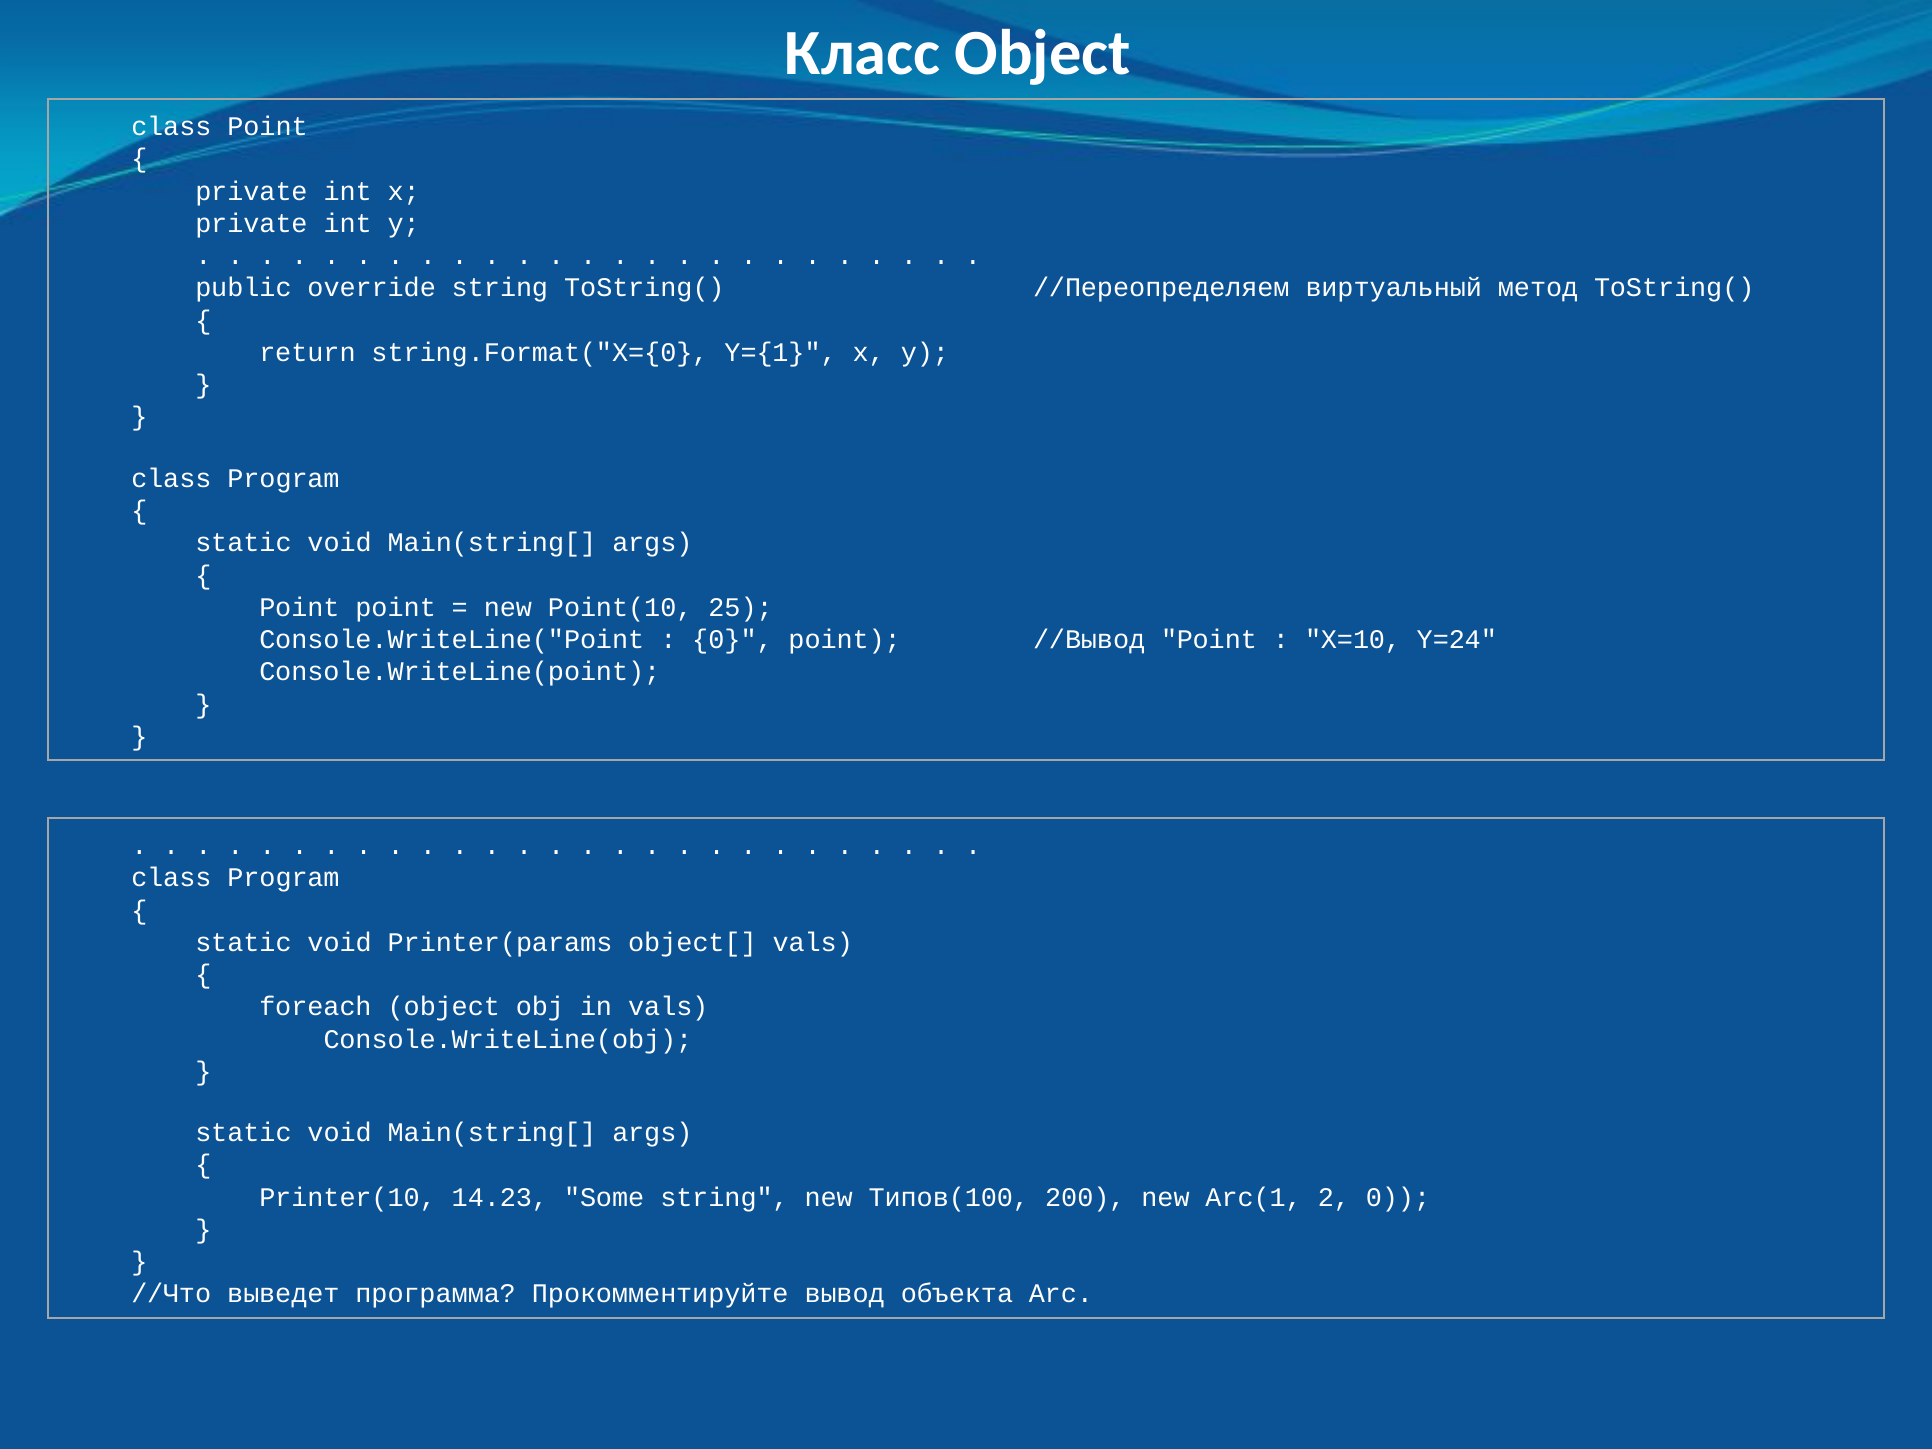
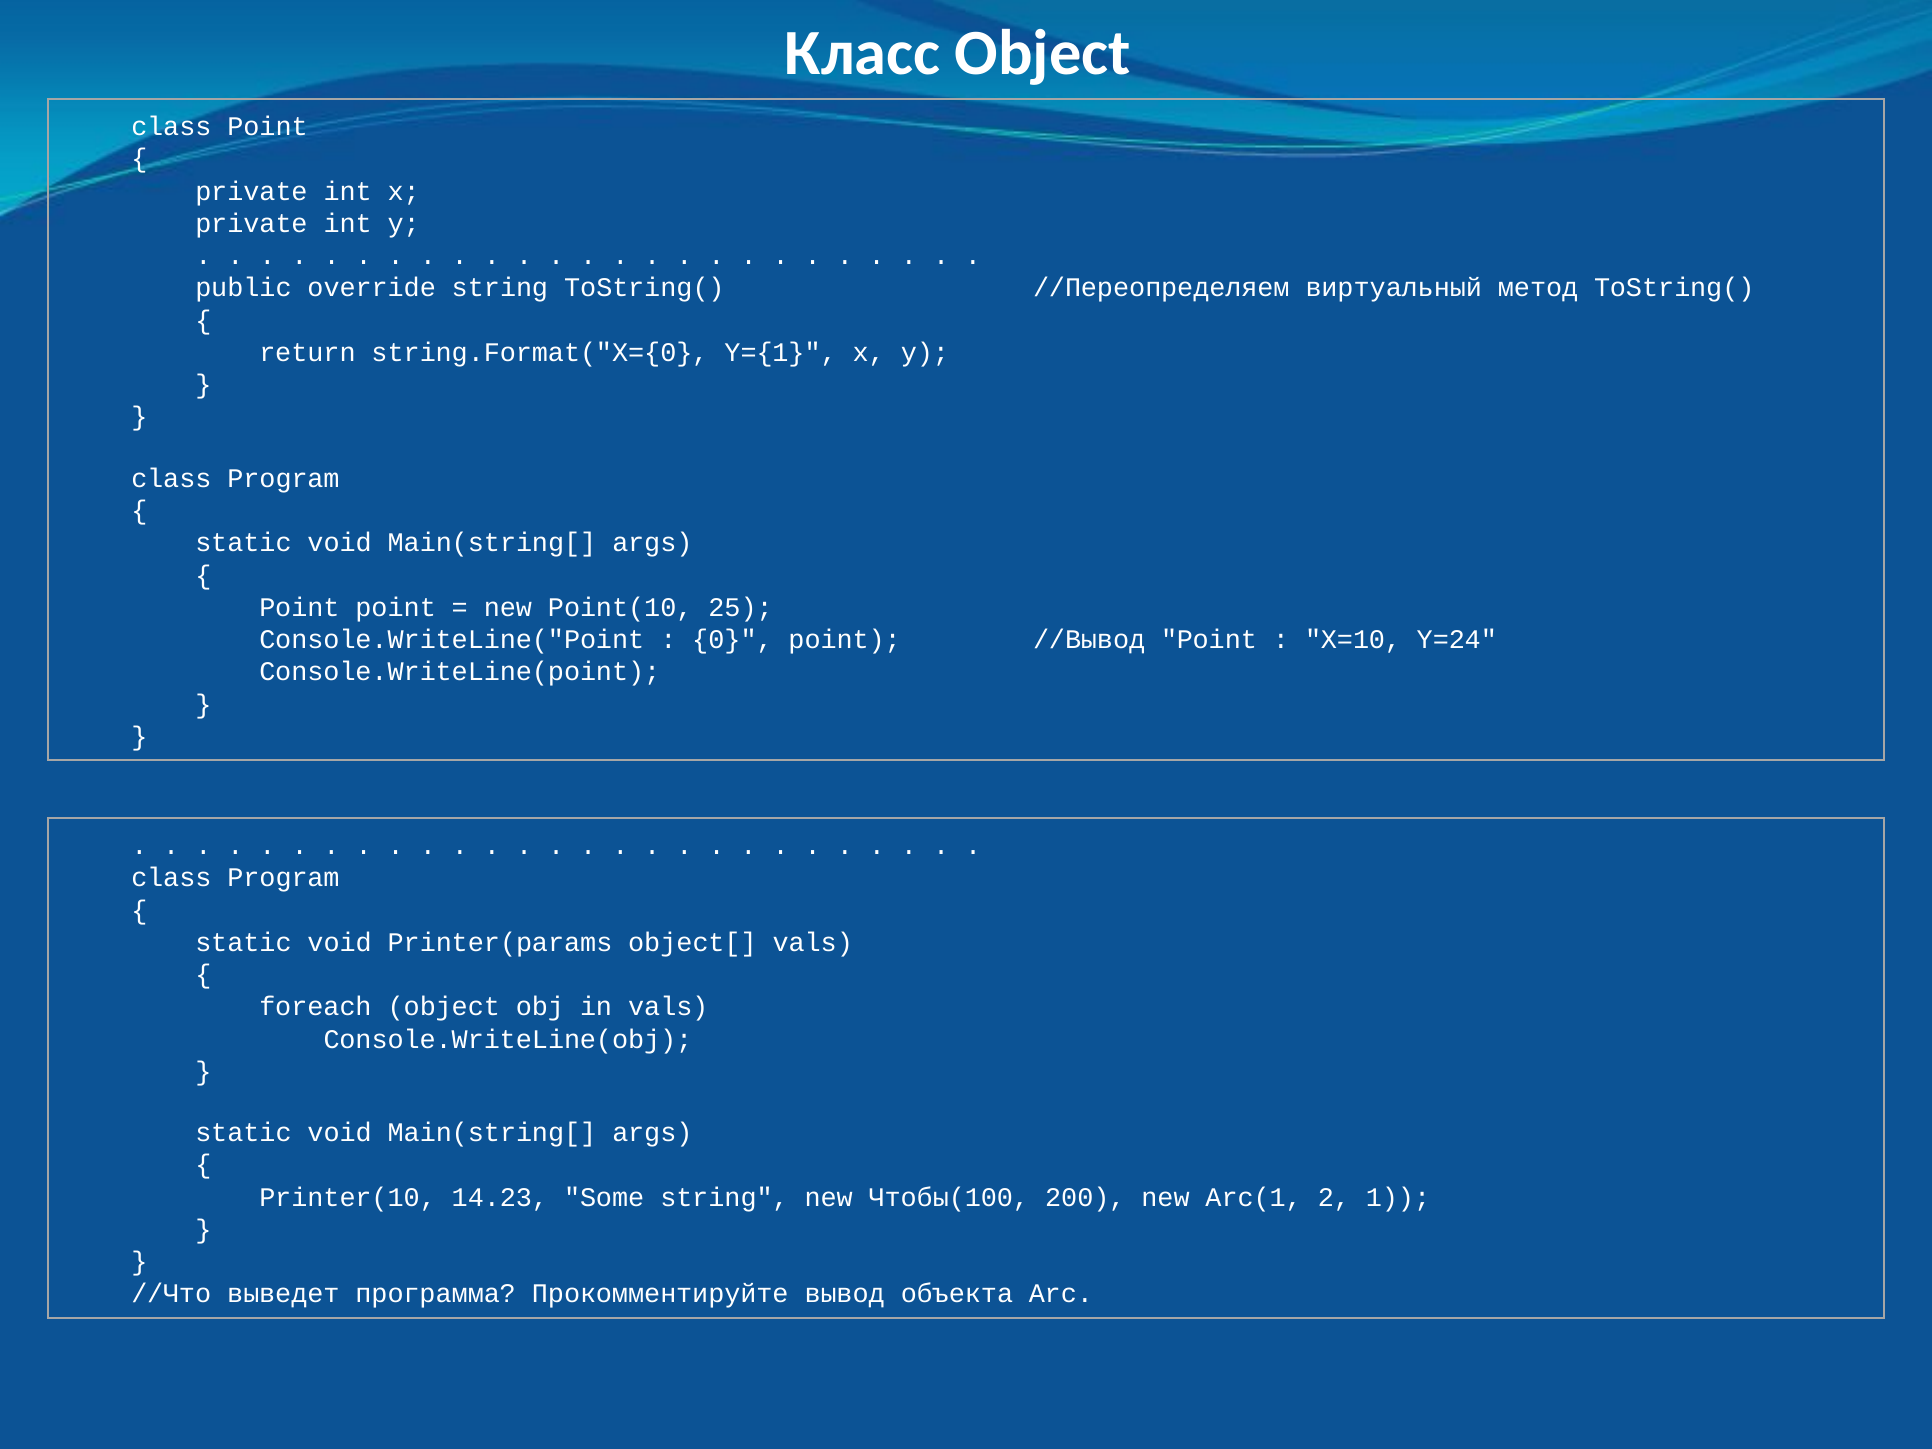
Типов(100: Типов(100 -> Чтобы(100
2 0: 0 -> 1
